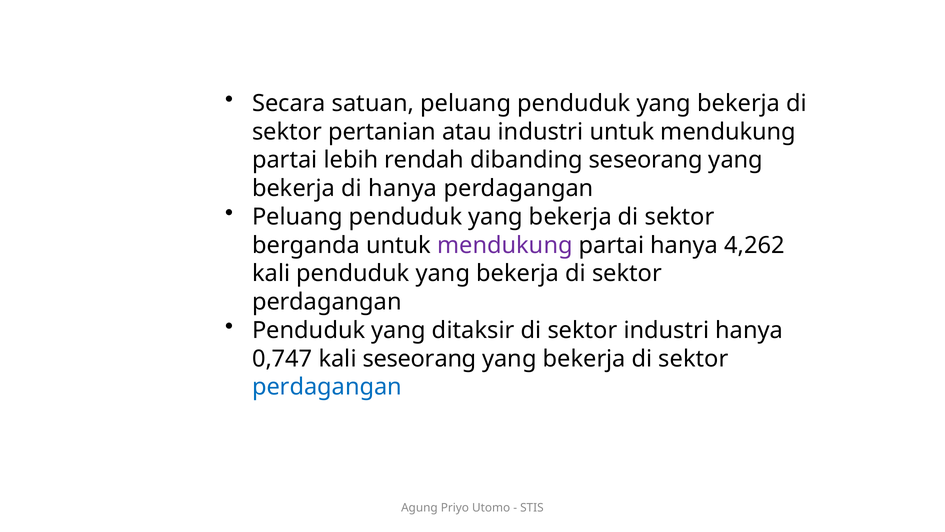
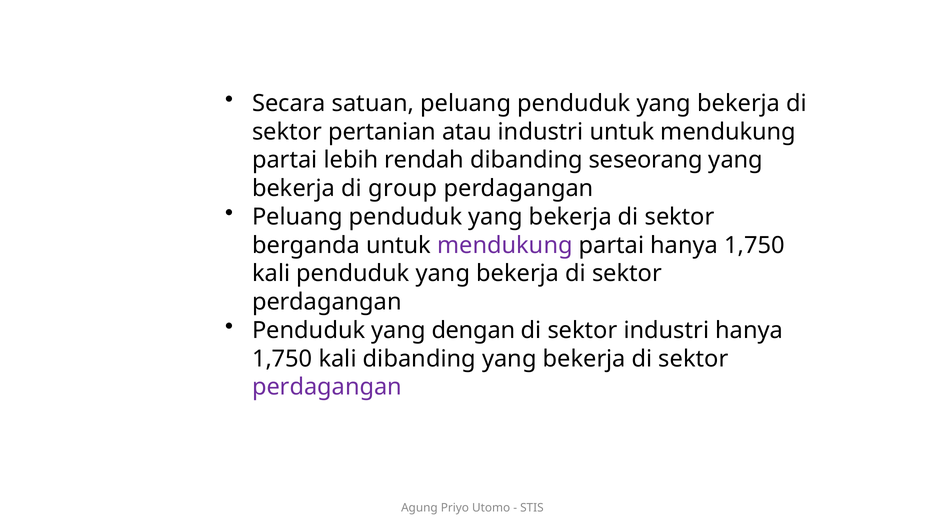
di hanya: hanya -> group
partai hanya 4,262: 4,262 -> 1,750
ditaksir: ditaksir -> dengan
0,747 at (282, 358): 0,747 -> 1,750
kali seseorang: seseorang -> dibanding
perdagangan at (327, 387) colour: blue -> purple
